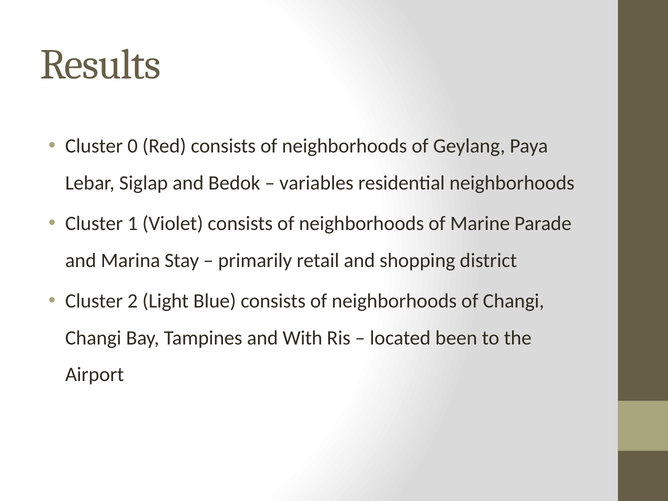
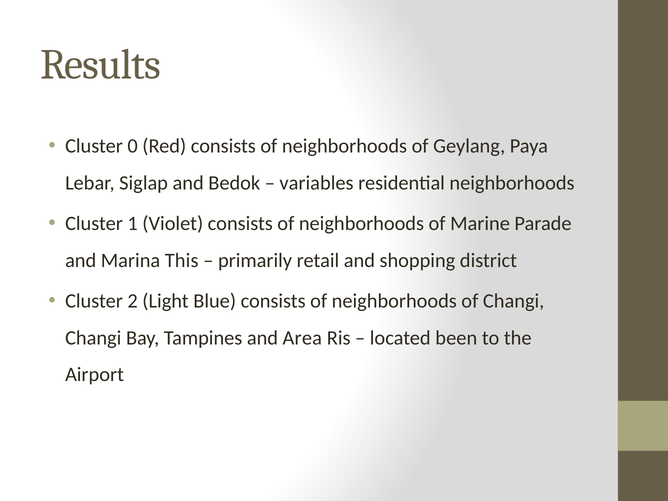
Stay: Stay -> This
With: With -> Area
